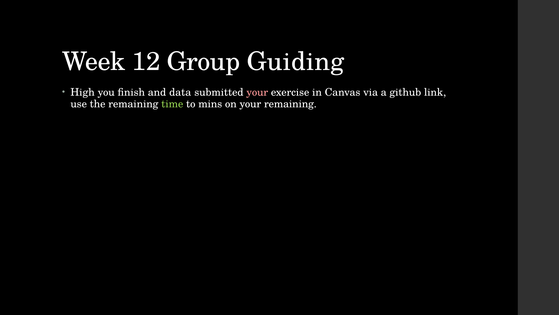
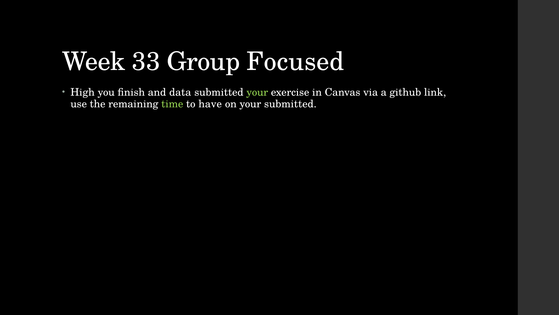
12: 12 -> 33
Guiding: Guiding -> Focused
your at (257, 92) colour: pink -> light green
mins: mins -> have
your remaining: remaining -> submitted
